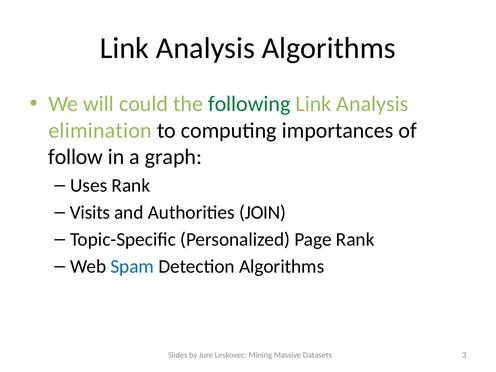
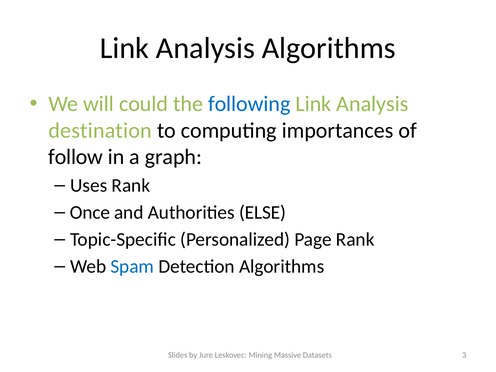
following colour: green -> blue
elimination: elimination -> destination
Visits: Visits -> Once
JOIN: JOIN -> ELSE
